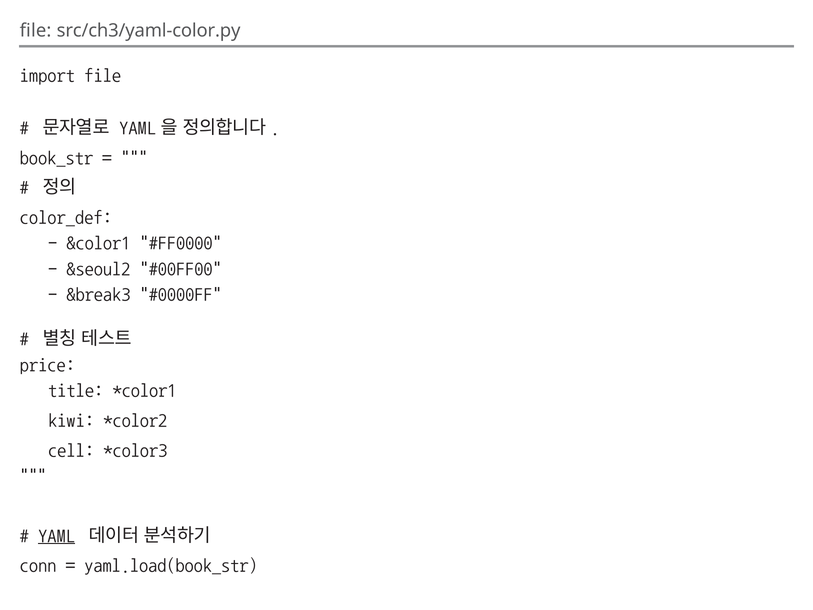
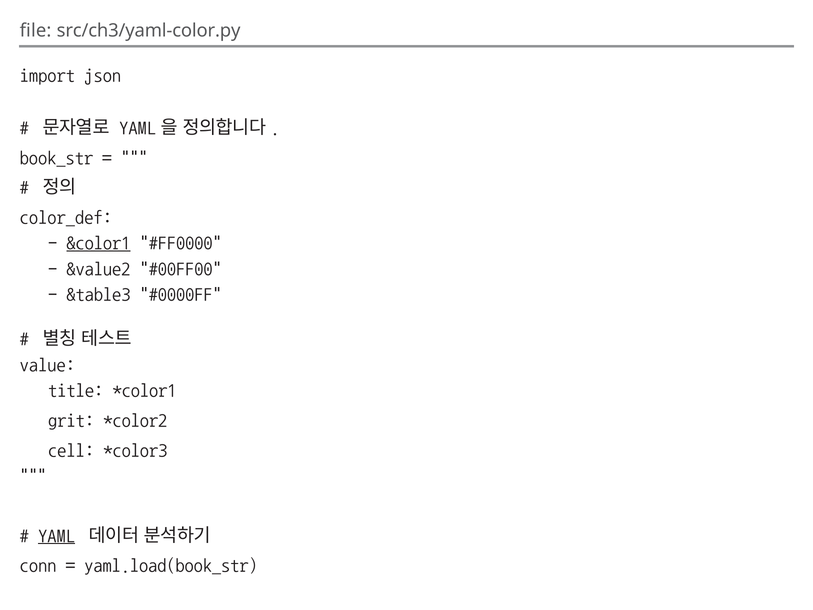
import file: file -> json
&color1 underline: none -> present
&seoul2: &seoul2 -> &value2
&break3: &break3 -> &table3
price: price -> value
kiwi: kiwi -> grit
